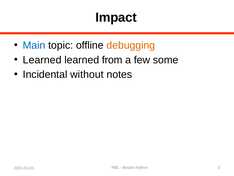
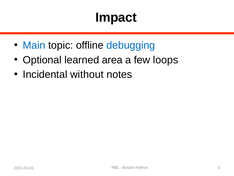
debugging colour: orange -> blue
Learned at (42, 60): Learned -> Optional
from: from -> area
some: some -> loops
